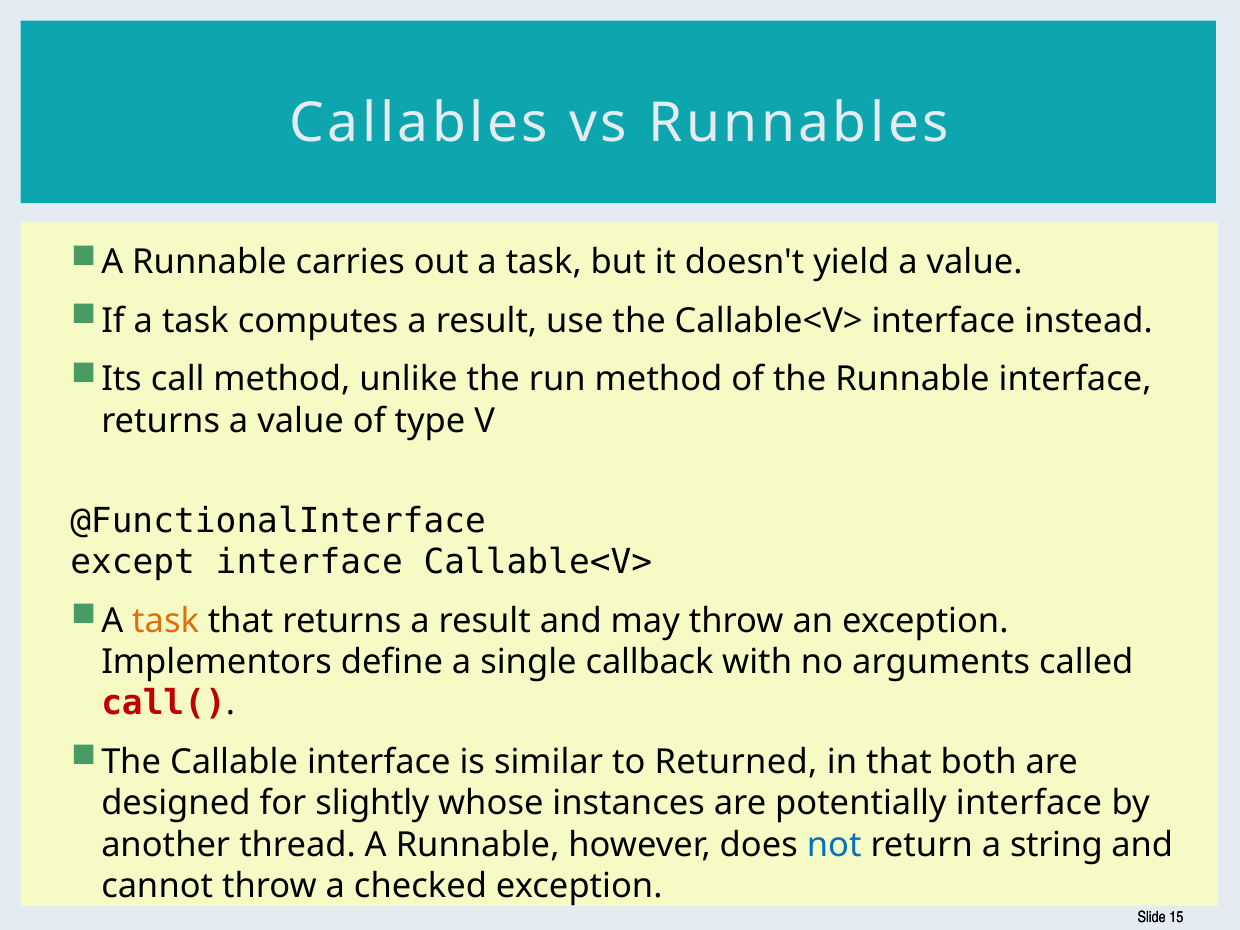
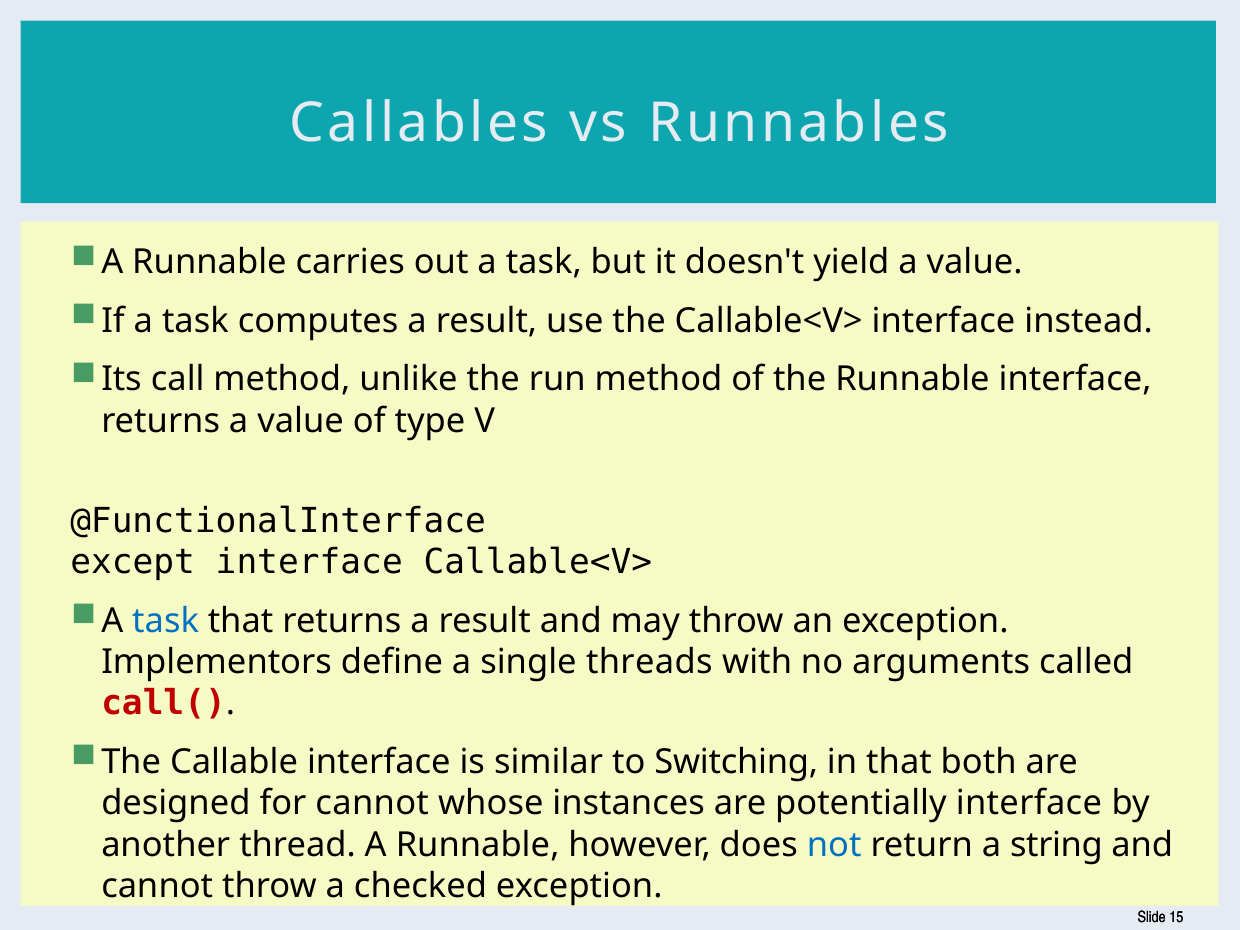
task at (166, 621) colour: orange -> blue
callback: callback -> threads
Returned: Returned -> Switching
for slightly: slightly -> cannot
